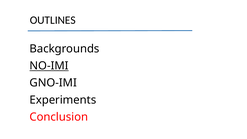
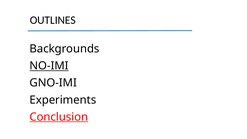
Conclusion underline: none -> present
